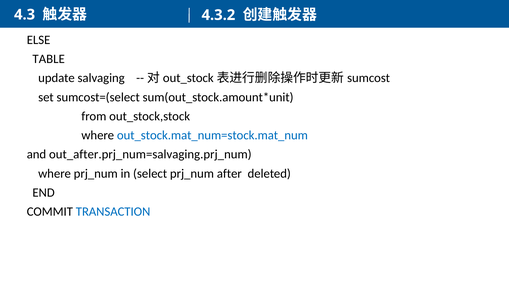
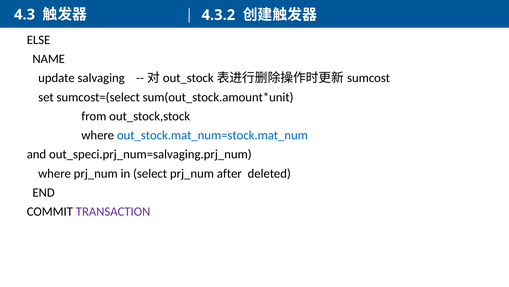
TABLE: TABLE -> NAME
out_after.prj_num=salvaging.prj_num: out_after.prj_num=salvaging.prj_num -> out_speci.prj_num=salvaging.prj_num
TRANSACTION colour: blue -> purple
